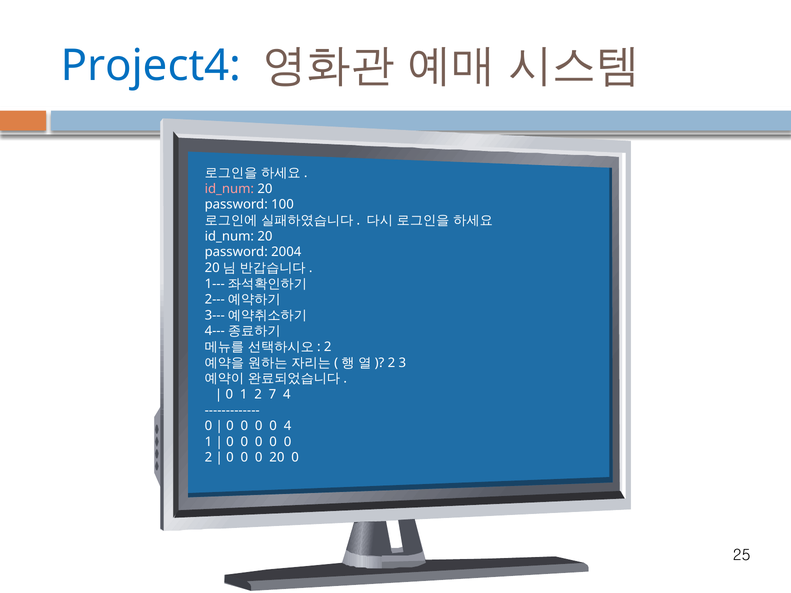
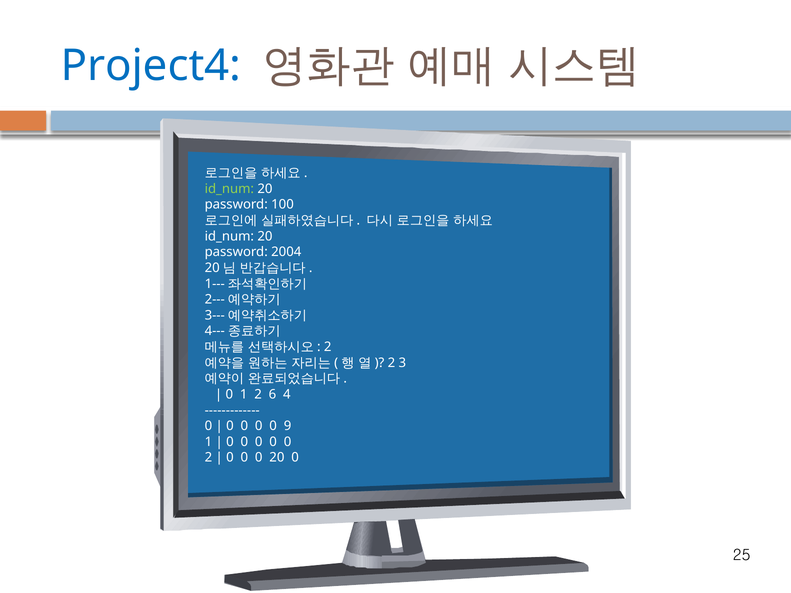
id_num at (229, 189) colour: pink -> light green
7: 7 -> 6
0 4: 4 -> 9
